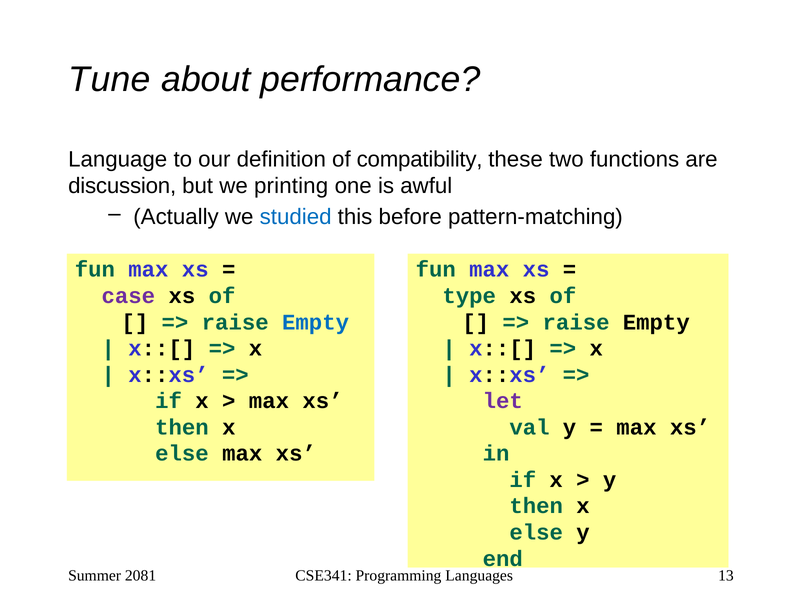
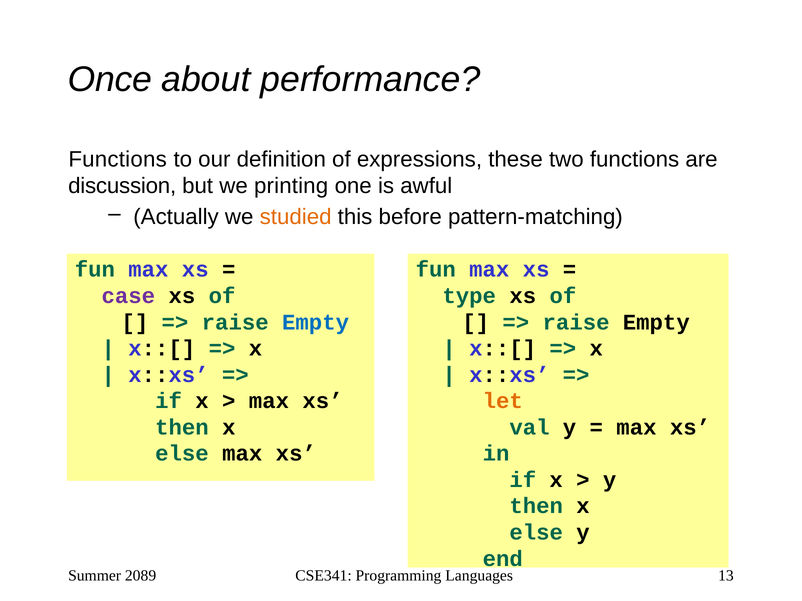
Tune: Tune -> Once
Language at (118, 159): Language -> Functions
compatibility: compatibility -> expressions
studied colour: blue -> orange
let colour: purple -> orange
2081: 2081 -> 2089
